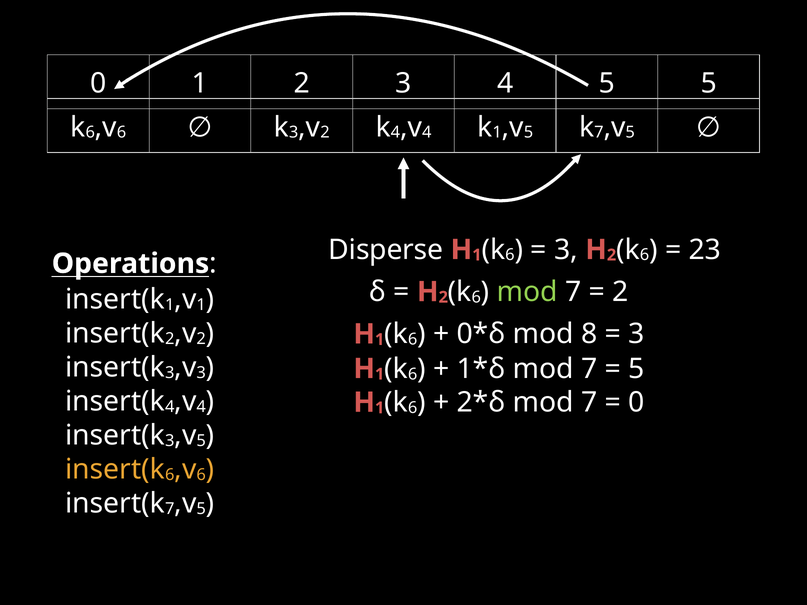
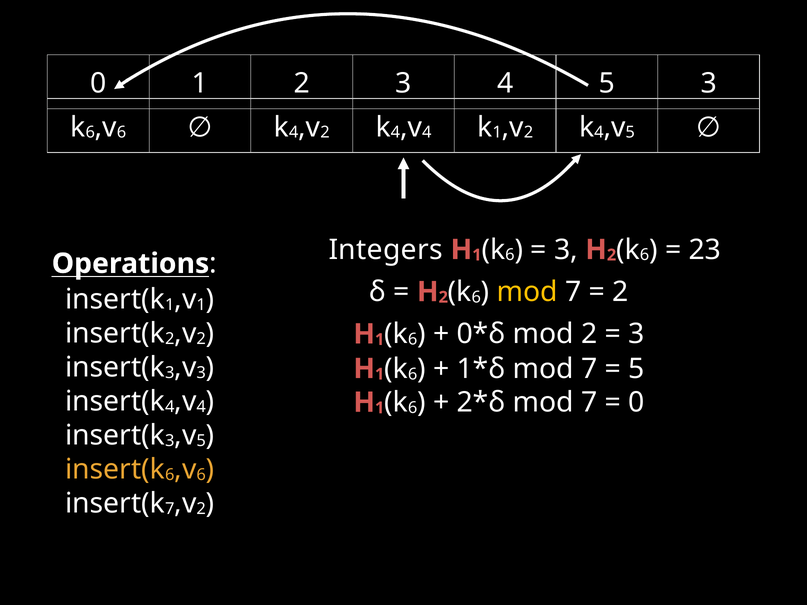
5 5: 5 -> 3
3 at (294, 133): 3 -> 4
5 at (528, 133): 5 -> 2
7 at (599, 133): 7 -> 4
Disperse: Disperse -> Integers
mod at (527, 292) colour: light green -> yellow
mod 8: 8 -> 2
5 at (201, 509): 5 -> 2
